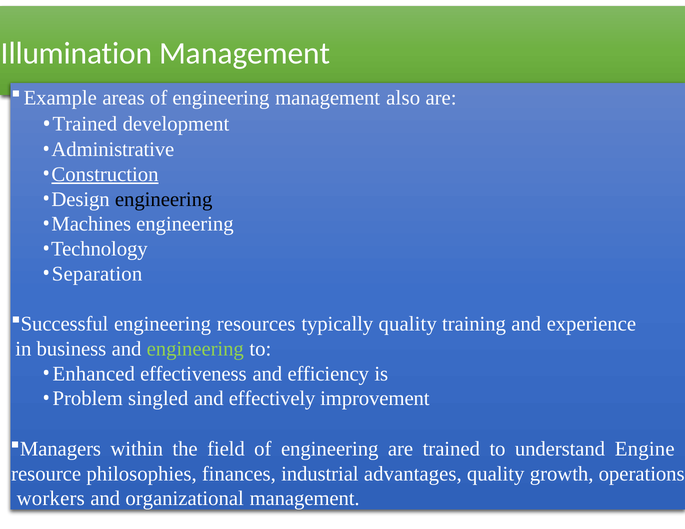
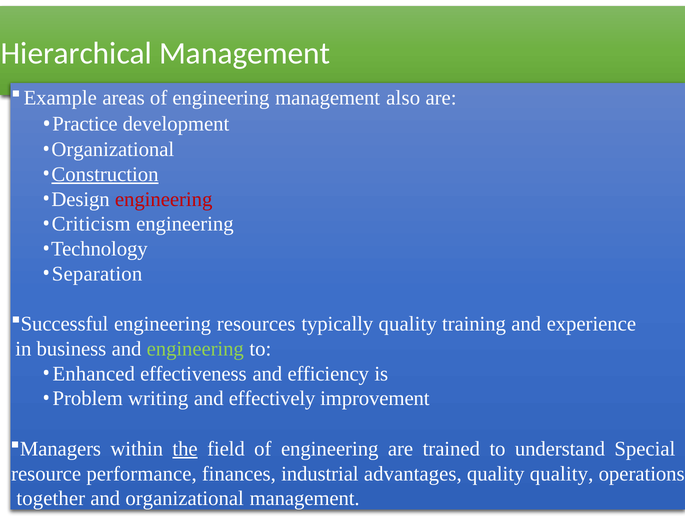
Illumination: Illumination -> Hierarchical
Trained at (85, 124): Trained -> Practice
Administrative at (113, 149): Administrative -> Organizational
engineering at (164, 199) colour: black -> red
Machines: Machines -> Criticism
singled: singled -> writing
the underline: none -> present
Engine: Engine -> Special
philosophies: philosophies -> performance
quality growth: growth -> quality
workers: workers -> together
